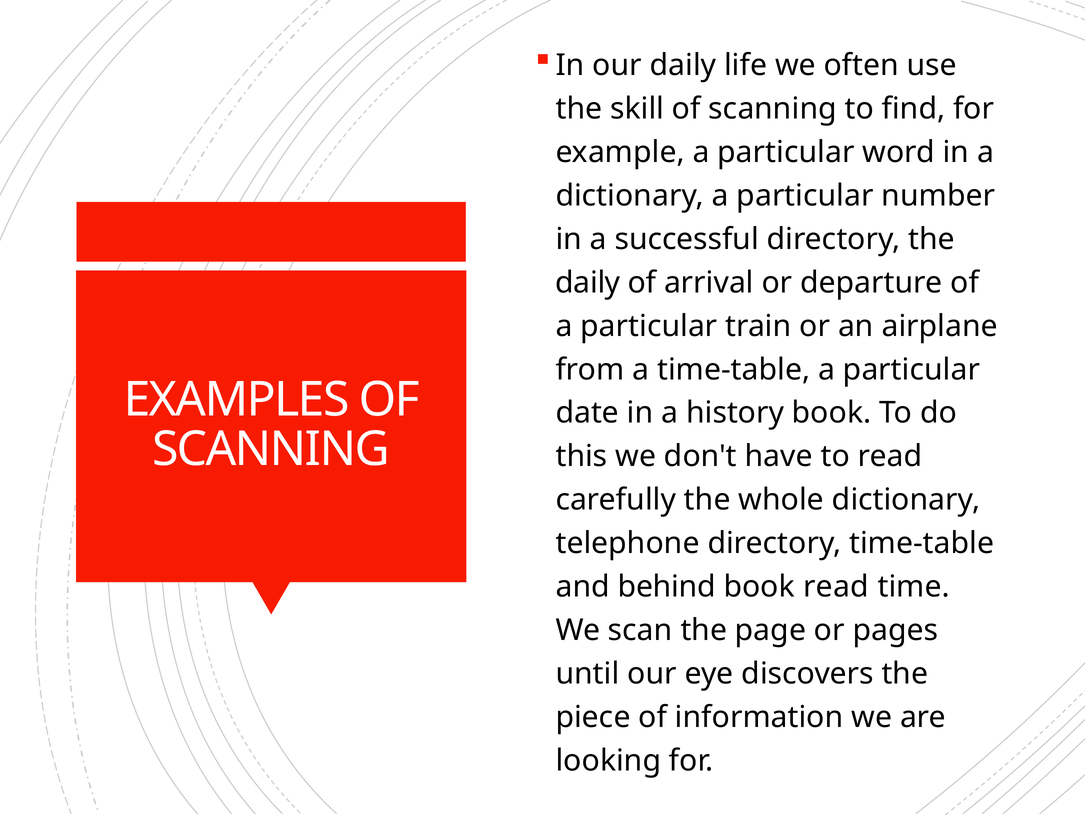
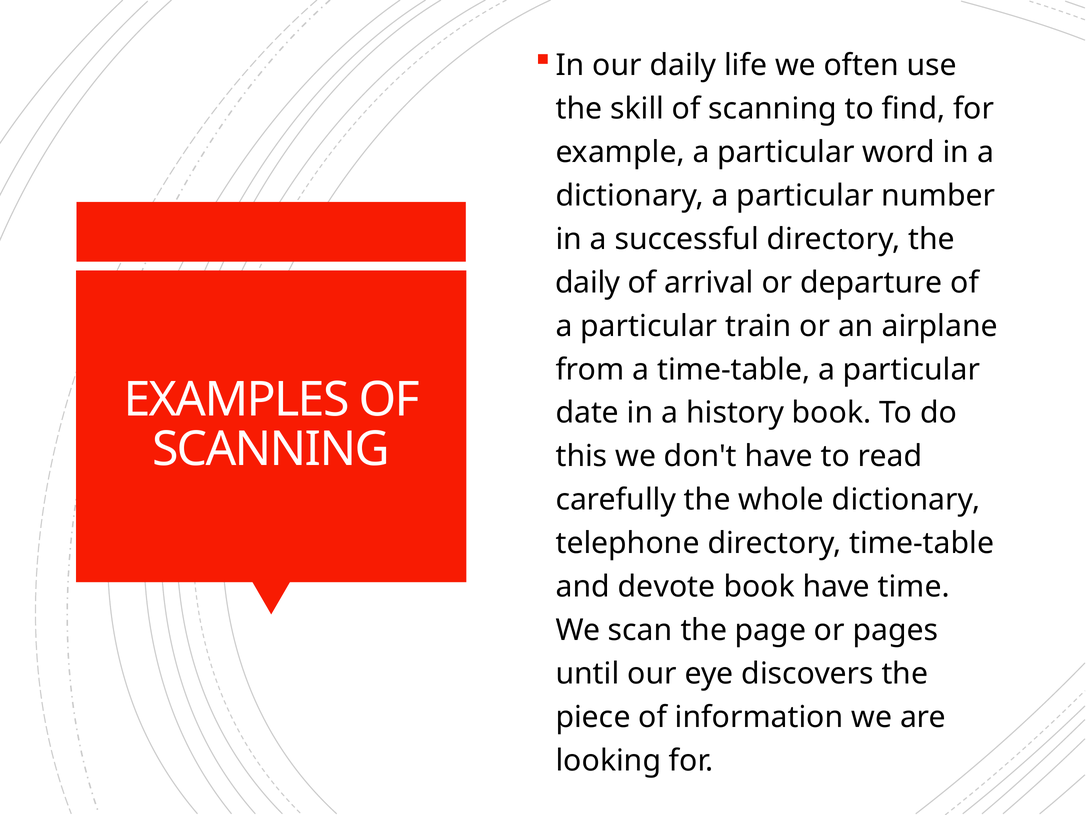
behind: behind -> devote
book read: read -> have
